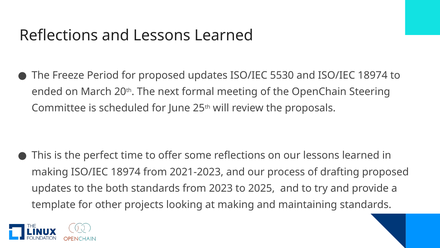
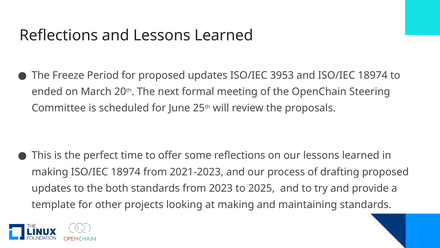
5530: 5530 -> 3953
